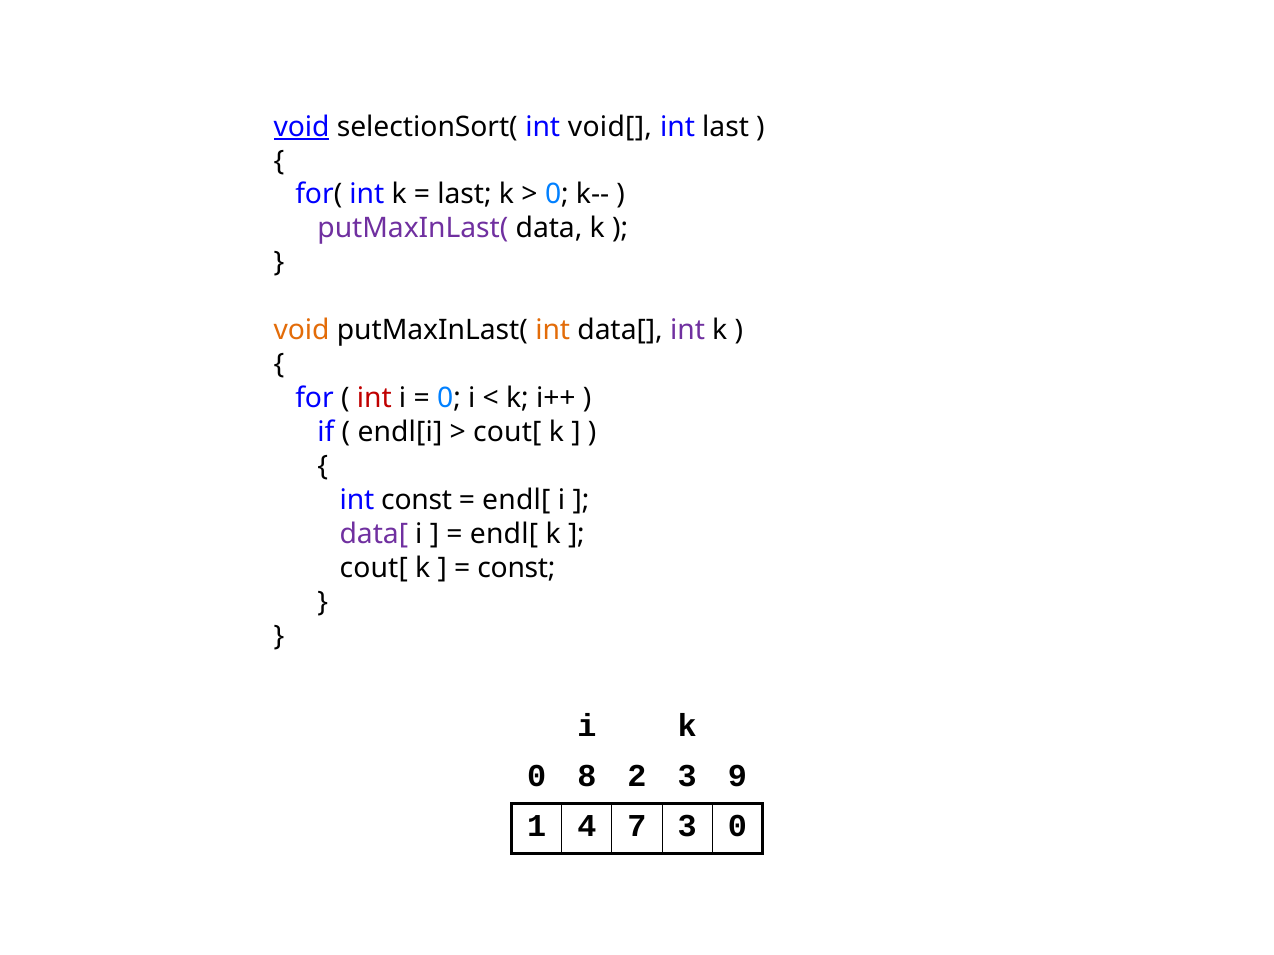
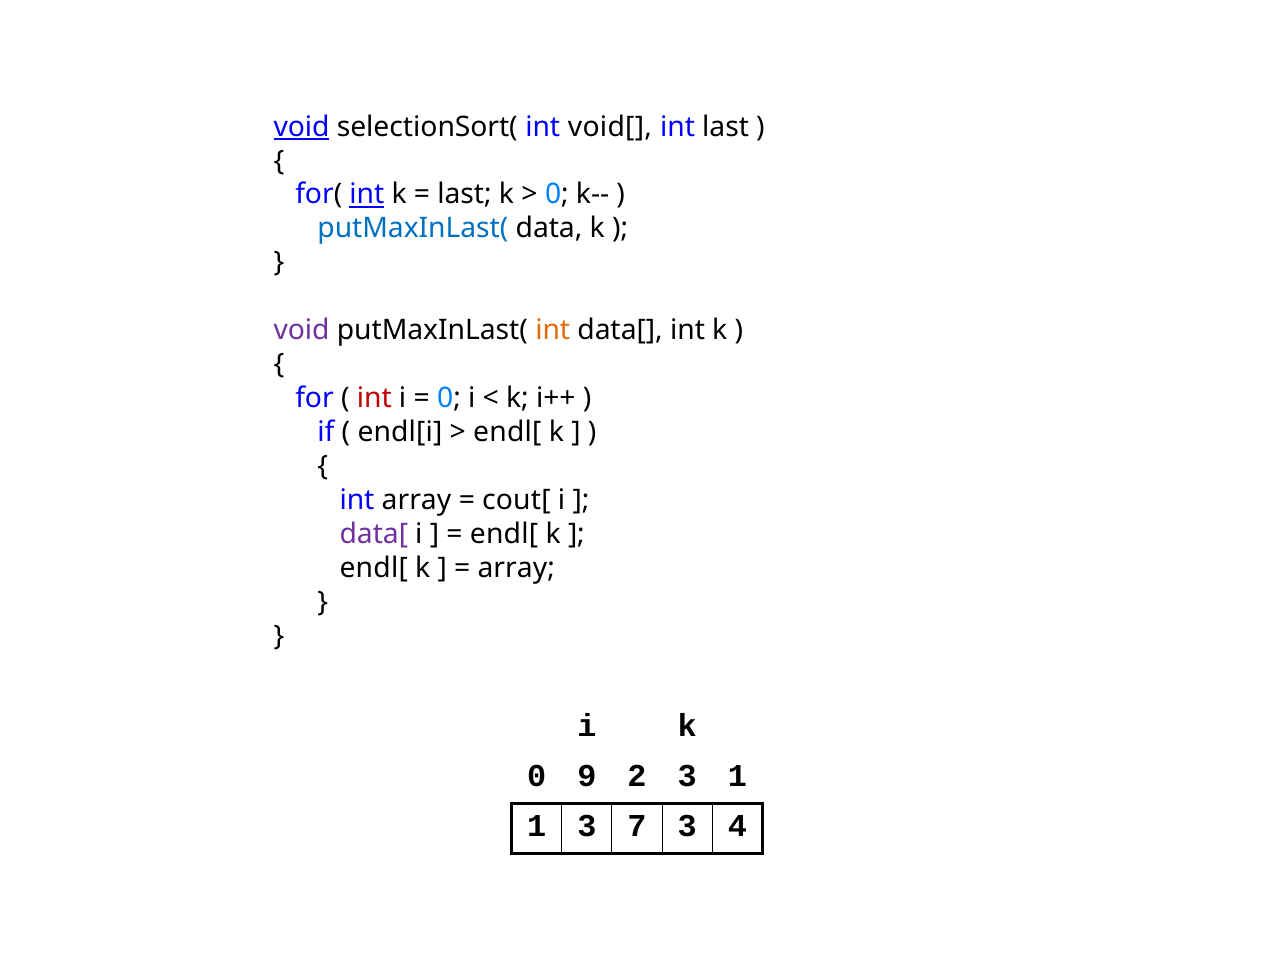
int at (367, 195) underline: none -> present
putMaxInLast( at (413, 229) colour: purple -> blue
void at (302, 331) colour: orange -> purple
int at (688, 331) colour: purple -> black
cout[ at (507, 432): cout[ -> endl[
int const: const -> array
endl[ at (516, 500): endl[ -> cout[
cout[ at (374, 568): cout[ -> endl[
const at (516, 568): const -> array
8: 8 -> 9
3 9: 9 -> 1
1 4: 4 -> 3
3 0: 0 -> 4
